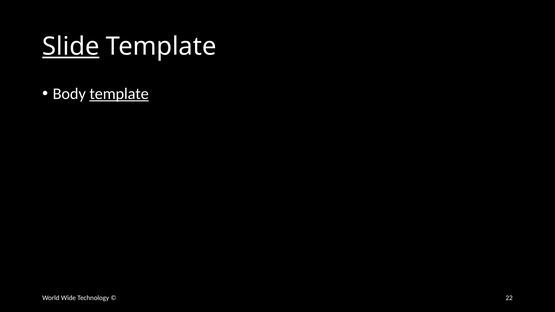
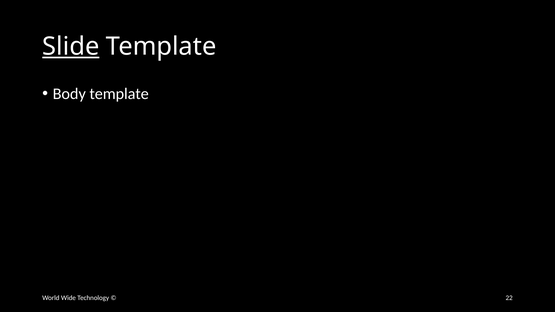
template at (119, 94) underline: present -> none
